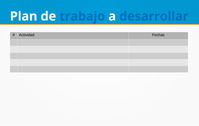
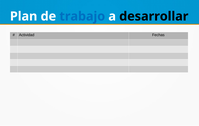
desarrollar colour: blue -> black
